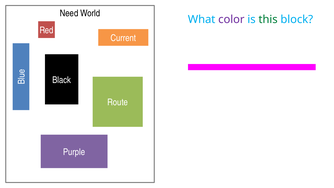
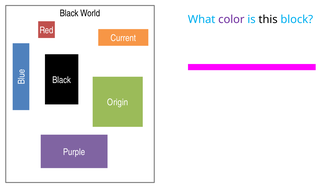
Need at (69, 13): Need -> Black
this colour: green -> black
Route: Route -> Origin
